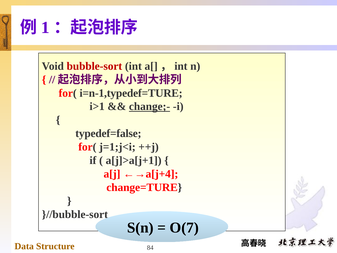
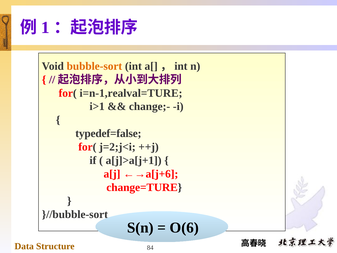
bubble-sort colour: red -> orange
i=n-1,typedef=TURE: i=n-1,typedef=TURE -> i=n-1,realval=TURE
change;- underline: present -> none
j=1;j<i: j=1;j<i -> j=2;j<i
←→a[j+4: ←→a[j+4 -> ←→a[j+6
O(7: O(7 -> O(6
